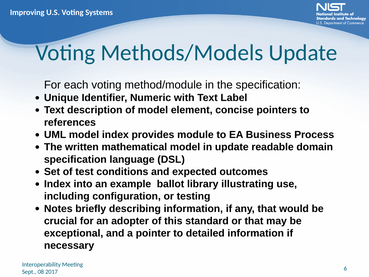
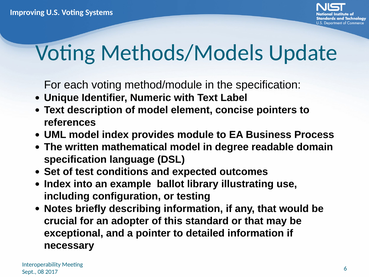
in update: update -> degree
